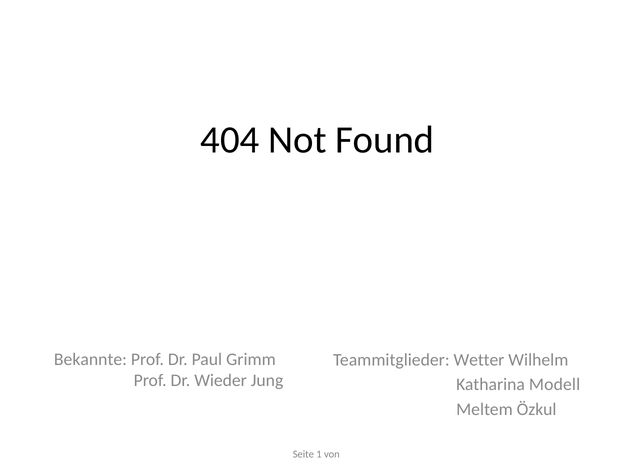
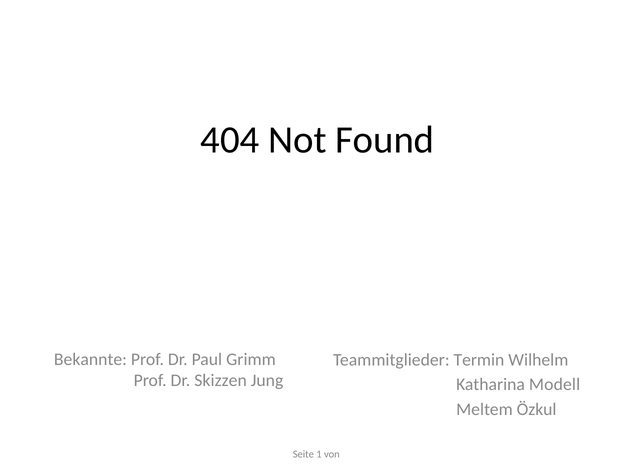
Wetter: Wetter -> Termin
Wieder: Wieder -> Skizzen
